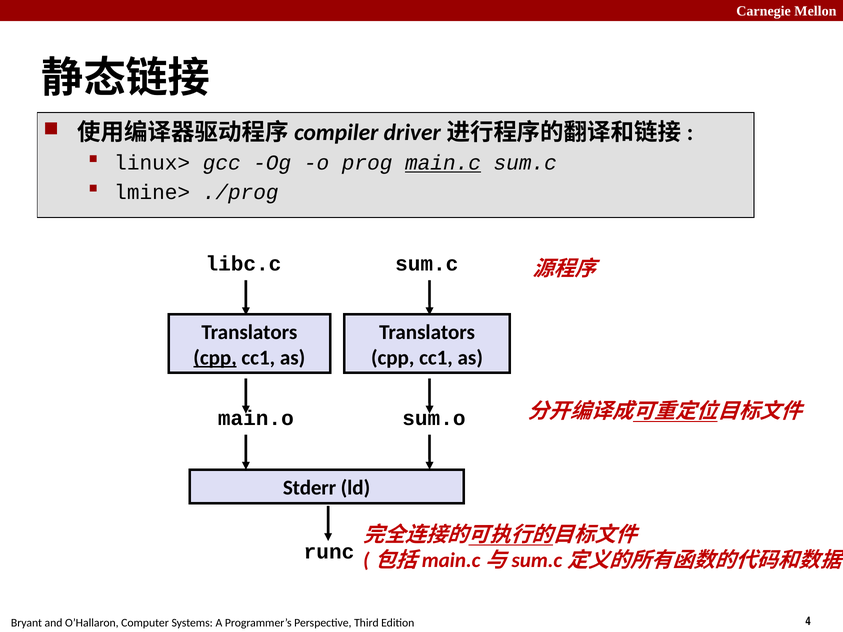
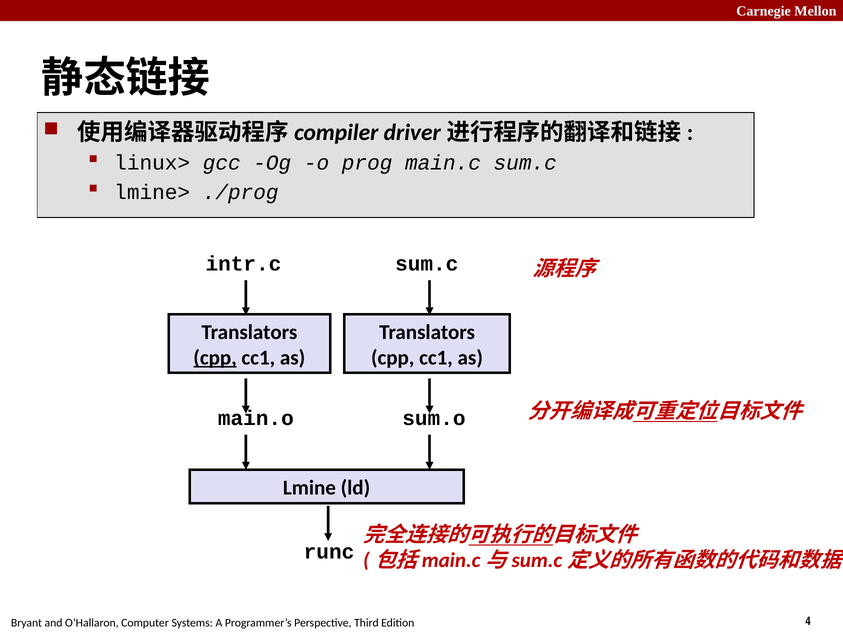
main.c underline: present -> none
libc.c: libc.c -> intr.c
Stderr: Stderr -> Lmine
